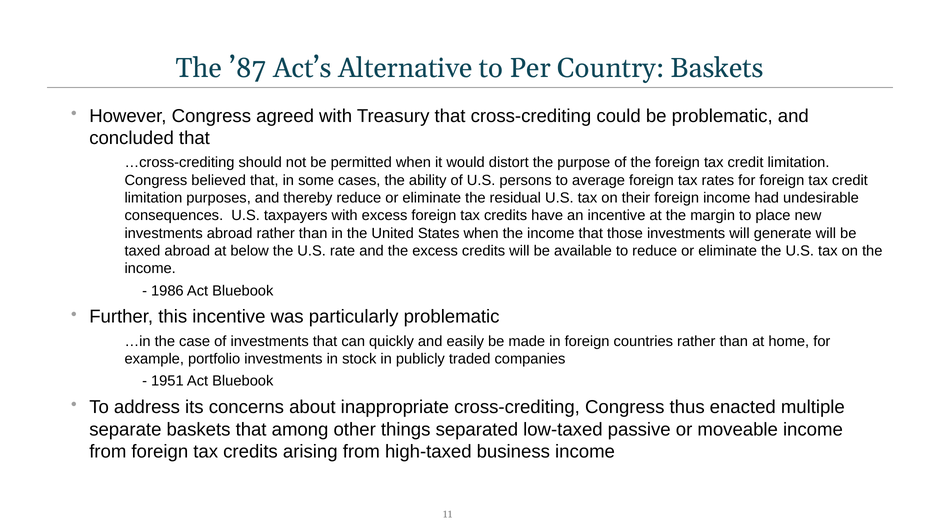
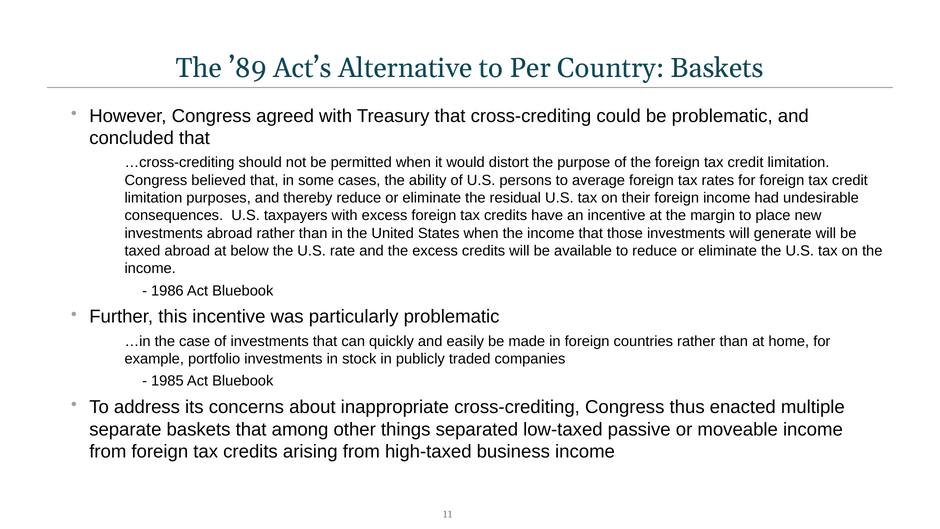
’87: ’87 -> ’89
1951: 1951 -> 1985
